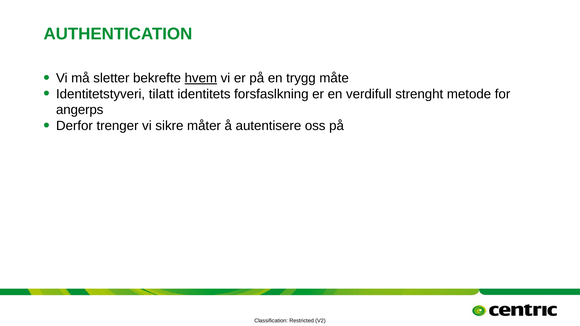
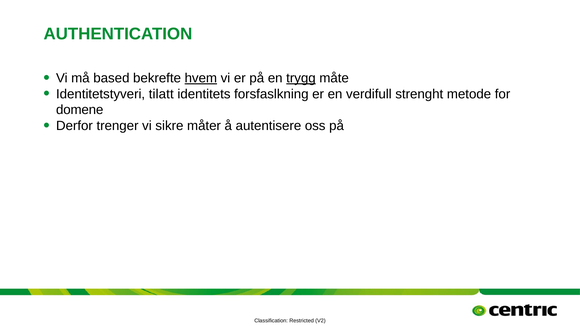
sletter: sletter -> based
trygg underline: none -> present
angerps: angerps -> domene
